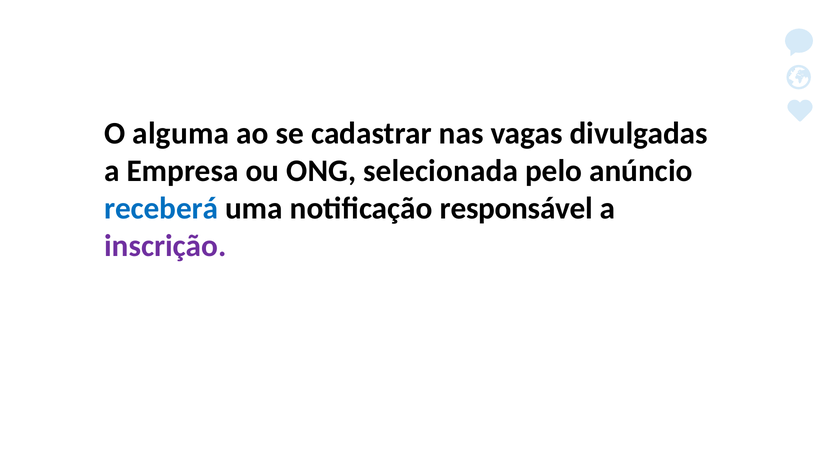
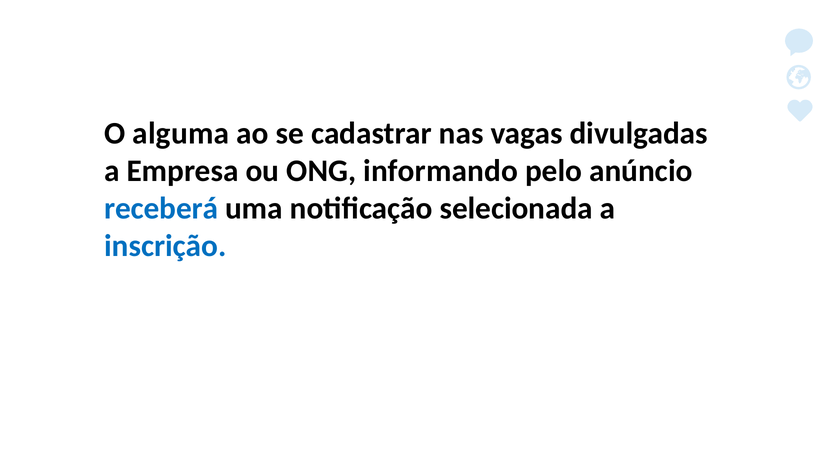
selecionada: selecionada -> informando
responsável: responsável -> selecionada
inscrição colour: purple -> blue
